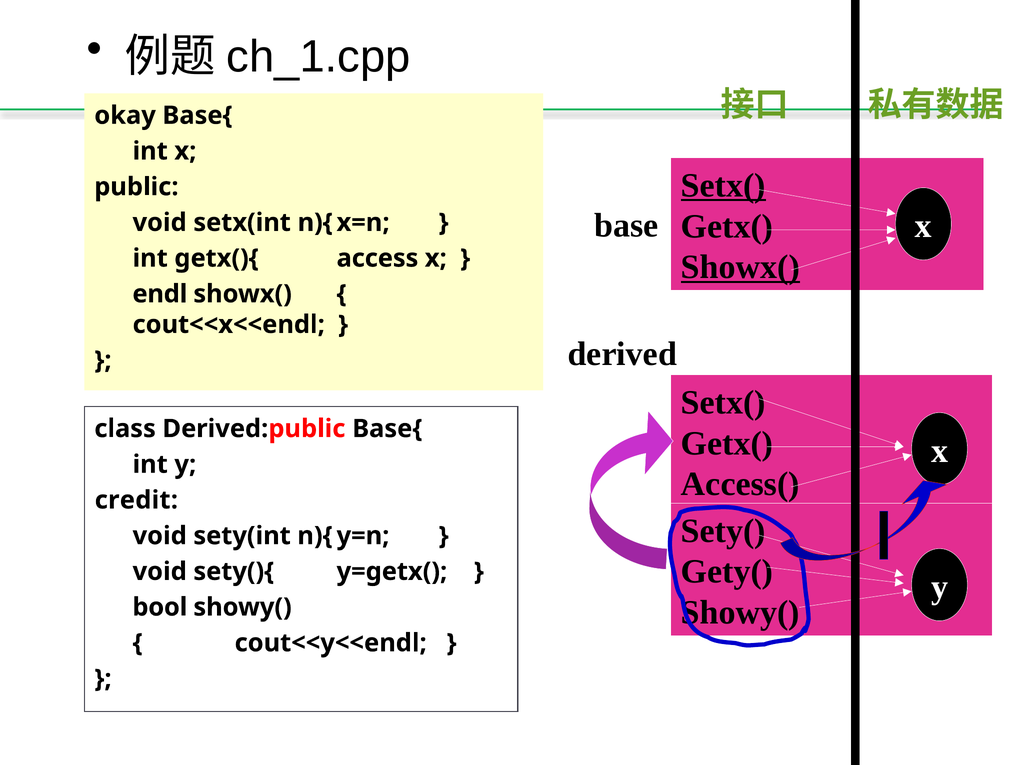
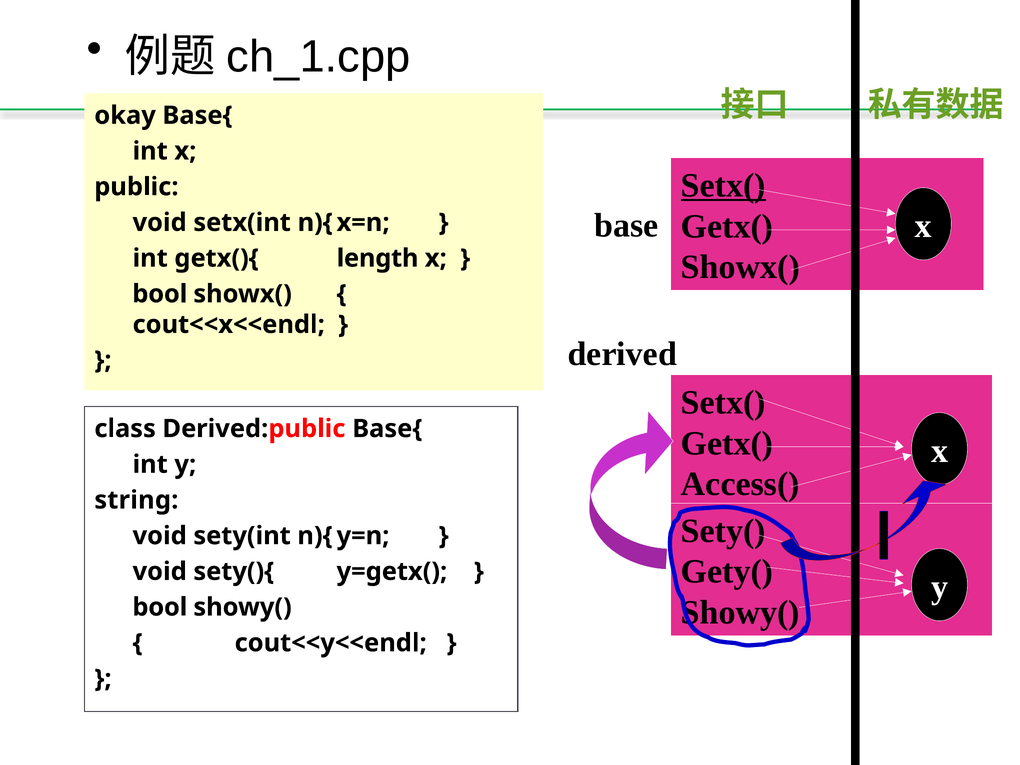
Showx( at (740, 267) underline: present -> none
access: access -> length
endl at (160, 294): endl -> bool
credit: credit -> string
